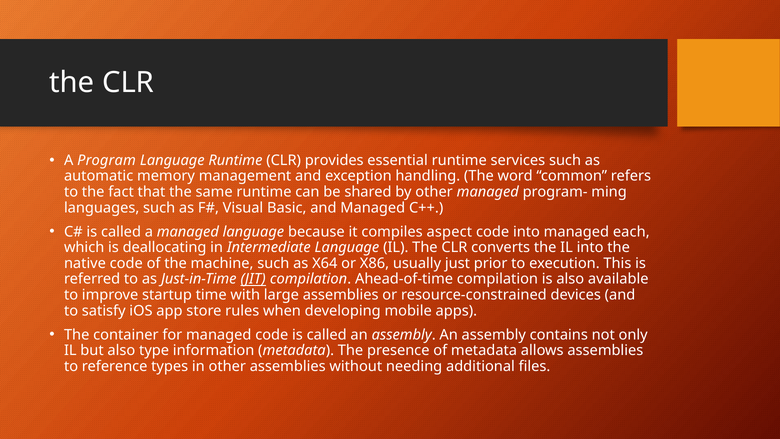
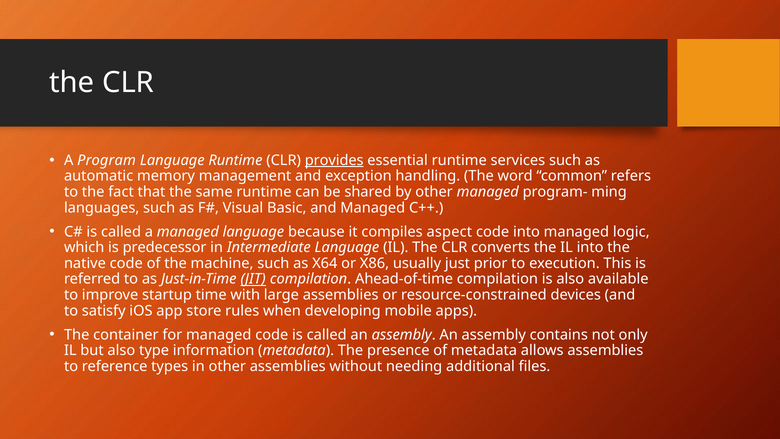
provides underline: none -> present
each: each -> logic
deallocating: deallocating -> predecessor
